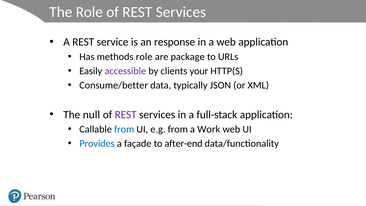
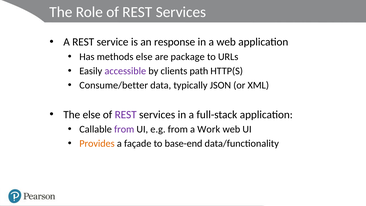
methods role: role -> else
your: your -> path
The null: null -> else
from at (124, 129) colour: blue -> purple
Provides colour: blue -> orange
after-end: after-end -> base-end
